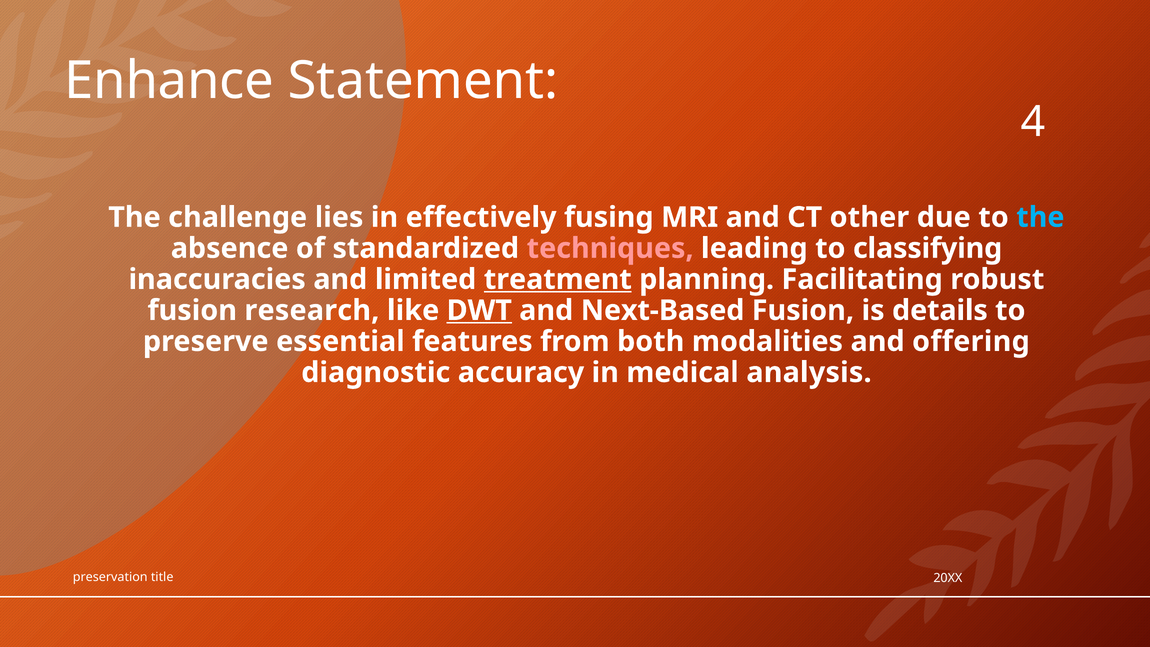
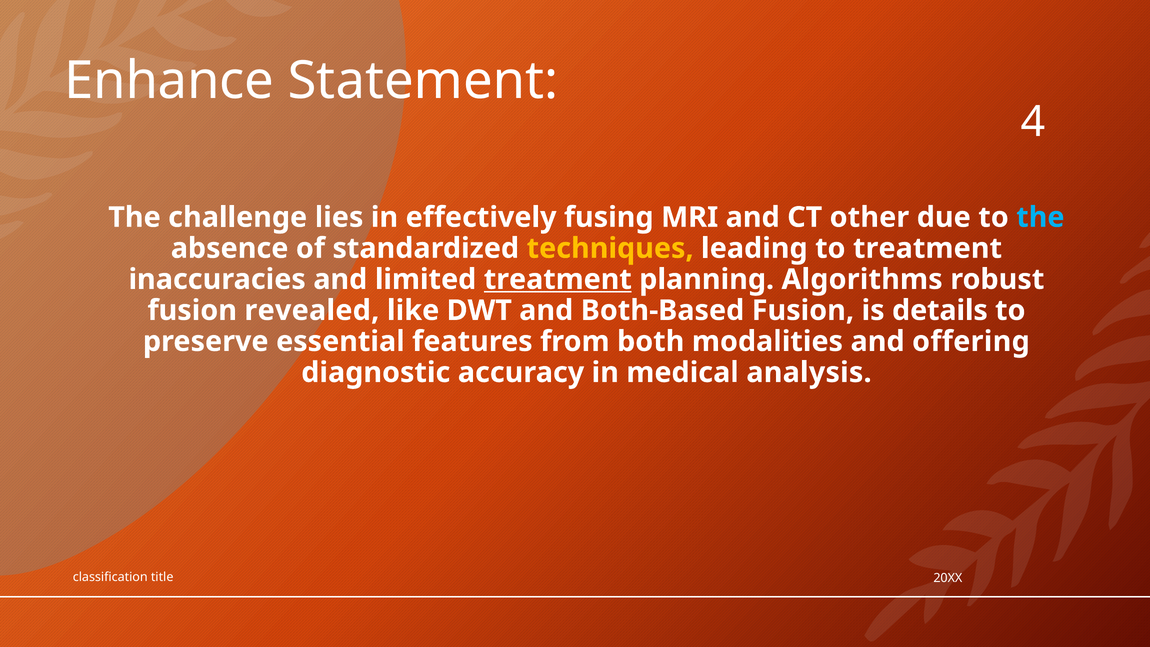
techniques colour: pink -> yellow
to classifying: classifying -> treatment
Facilitating: Facilitating -> Algorithms
research: research -> revealed
DWT underline: present -> none
Next-Based: Next-Based -> Both-Based
preservation: preservation -> classification
